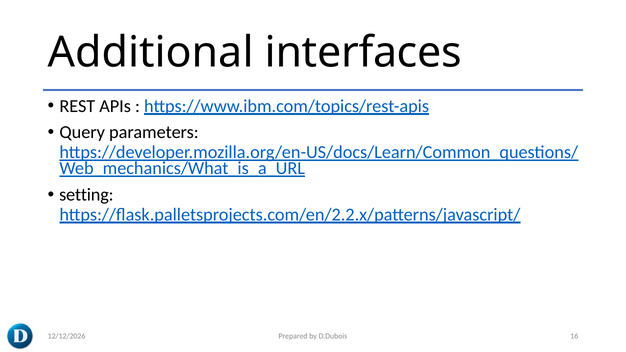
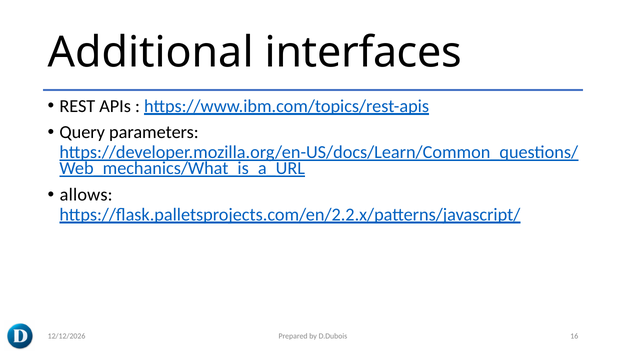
setting: setting -> allows
